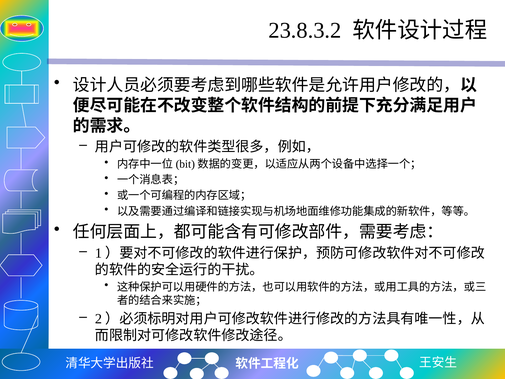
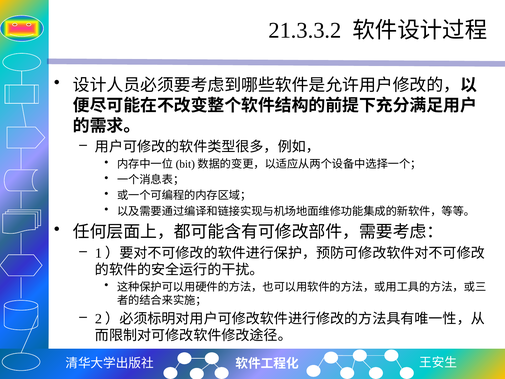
23.8.3.2: 23.8.3.2 -> 21.3.3.2
